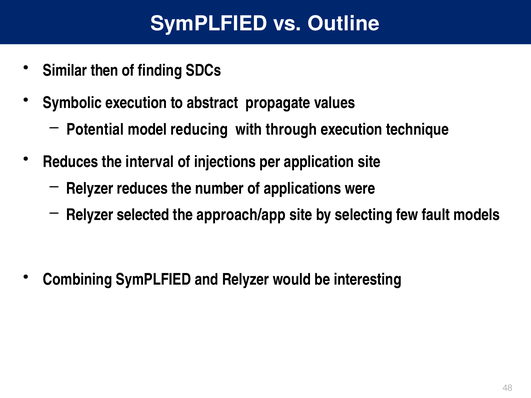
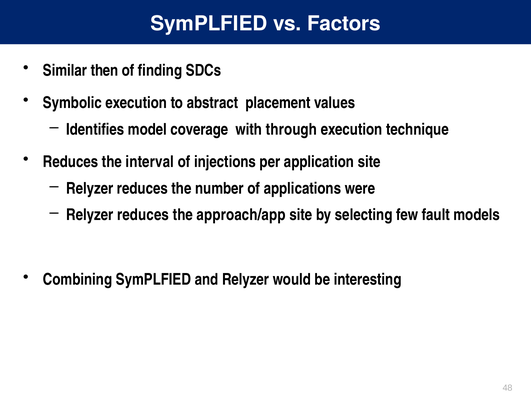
Outline: Outline -> Factors
propagate: propagate -> placement
Potential: Potential -> Identifies
reducing: reducing -> coverage
selected at (143, 215): selected -> reduces
